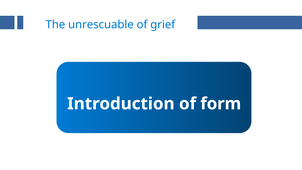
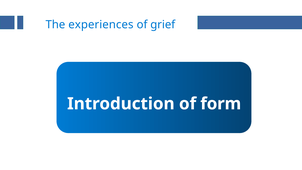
unrescuable: unrescuable -> experiences
